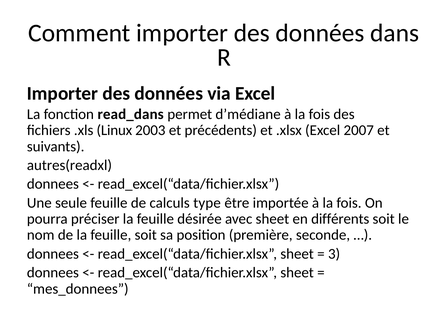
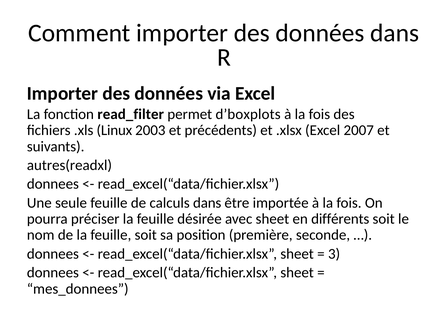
read_dans: read_dans -> read_filter
d’médiane: d’médiane -> d’boxplots
calculs type: type -> dans
